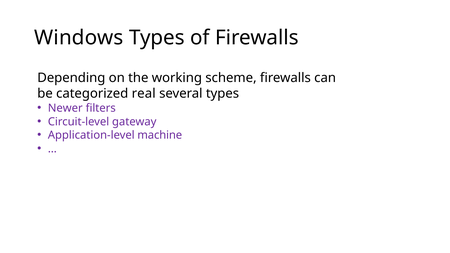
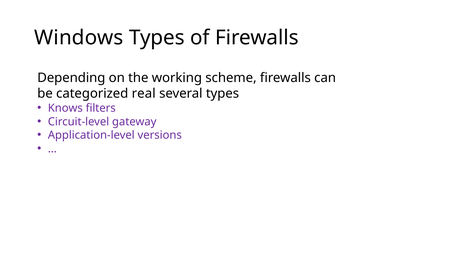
Newer: Newer -> Knows
machine: machine -> versions
